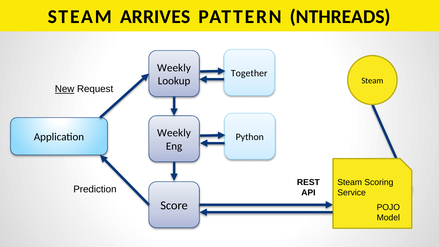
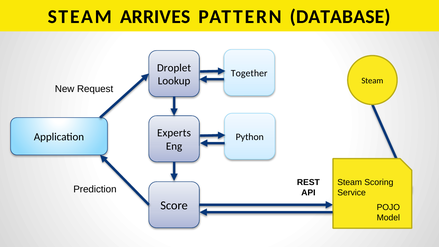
NTHREADS: NTHREADS -> DATABASE
Weekly at (174, 68): Weekly -> Droplet
New underline: present -> none
Weekly at (174, 133): Weekly -> Experts
